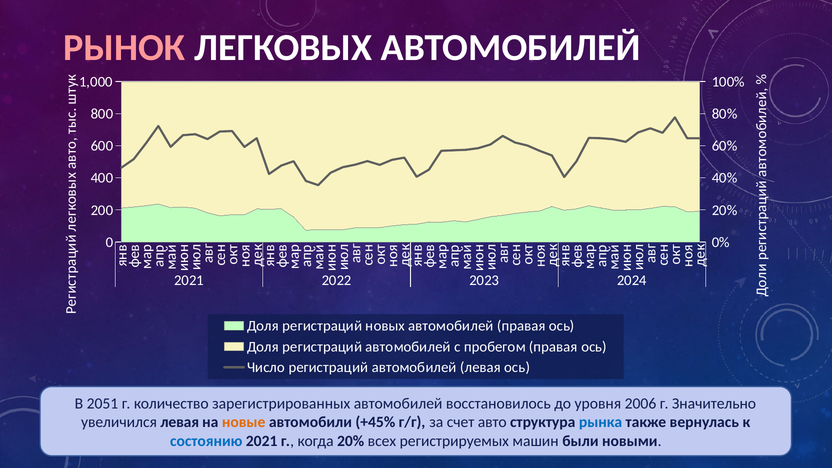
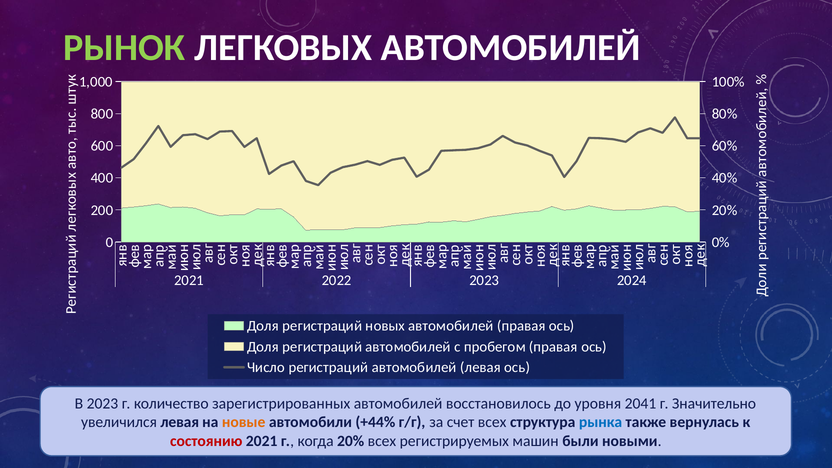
РЫНОК colour: pink -> light green
В 2051: 2051 -> 2023
2006: 2006 -> 2041
+45%: +45% -> +44%
счет авто: авто -> всех
состоянию colour: blue -> red
